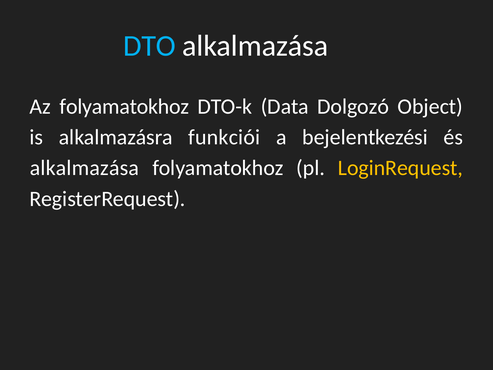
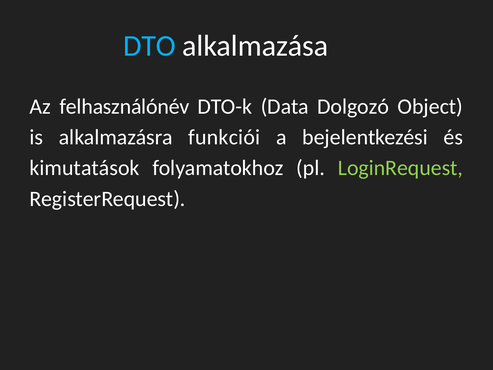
Az folyamatokhoz: folyamatokhoz -> felhasználónév
alkalmazása at (84, 168): alkalmazása -> kimutatások
LoginRequest colour: yellow -> light green
